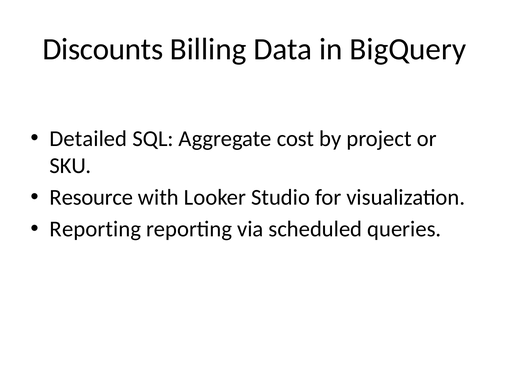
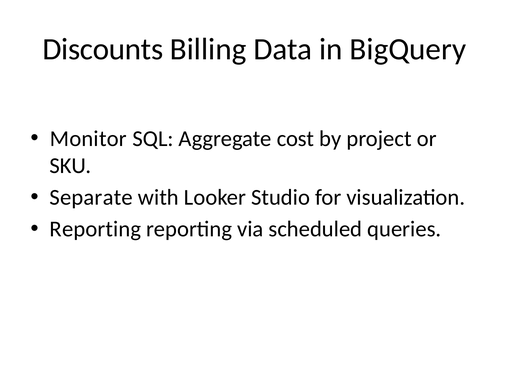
Detailed: Detailed -> Monitor
Resource: Resource -> Separate
